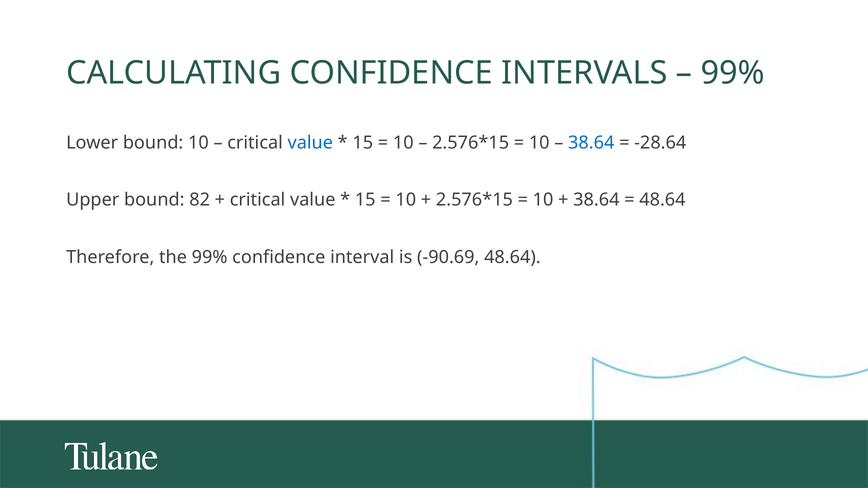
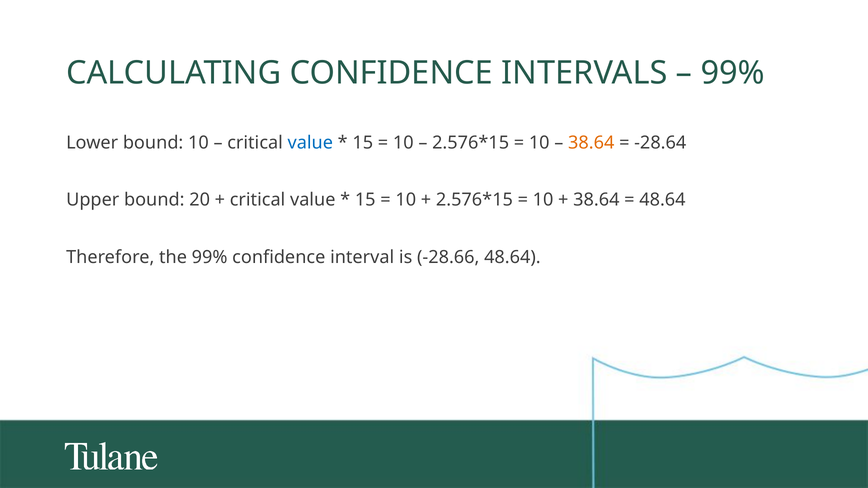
38.64 at (591, 143) colour: blue -> orange
82: 82 -> 20
-90.69: -90.69 -> -28.66
